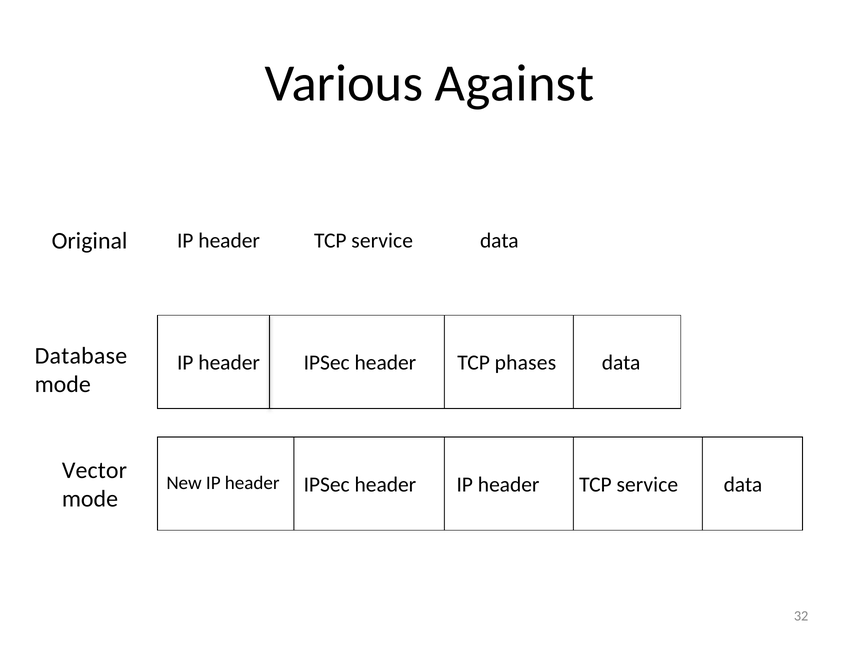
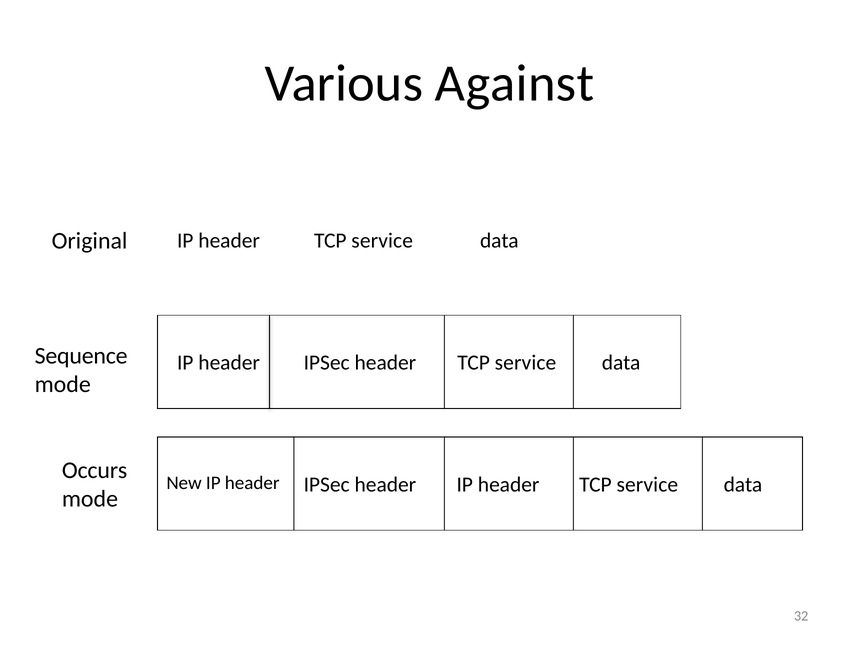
Database: Database -> Sequence
phases at (525, 363): phases -> service
Vector: Vector -> Occurs
